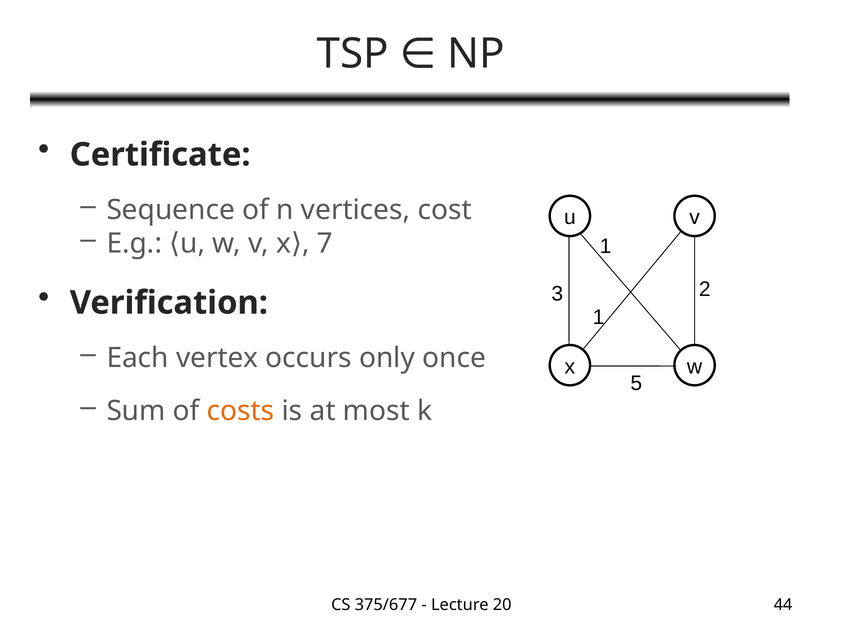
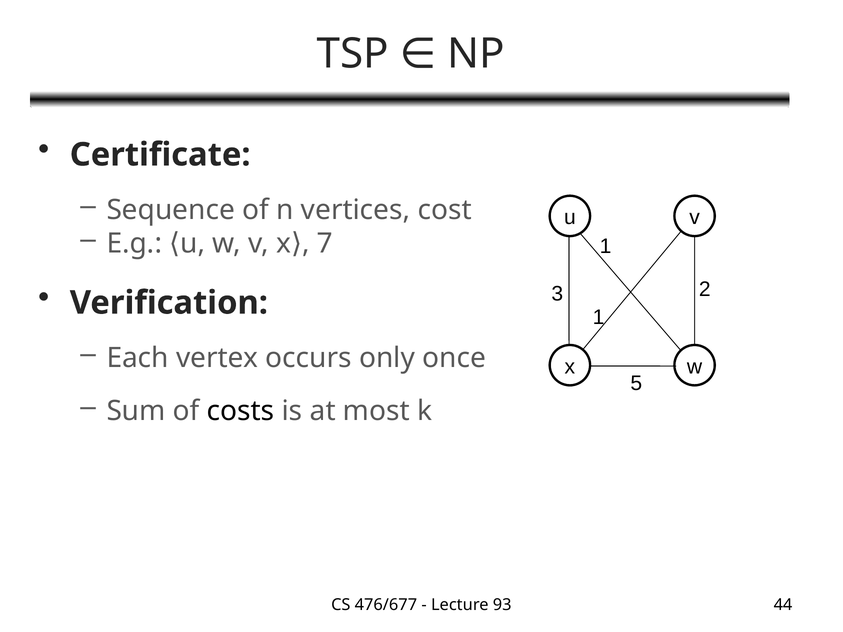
costs colour: orange -> black
375/677: 375/677 -> 476/677
20: 20 -> 93
